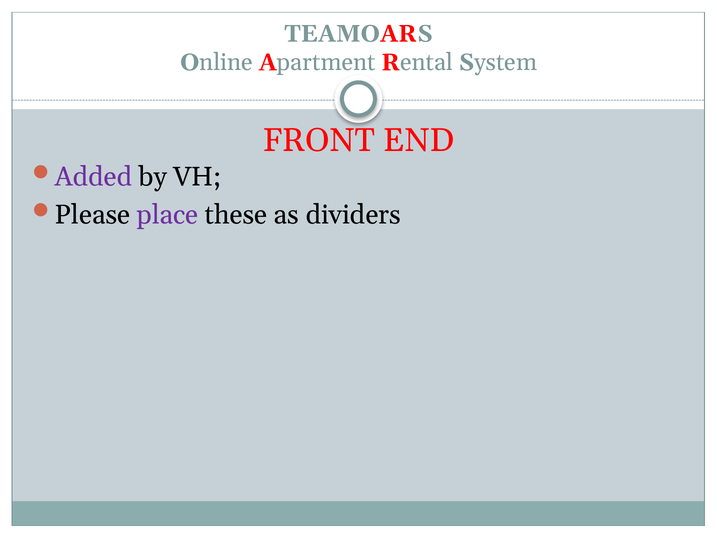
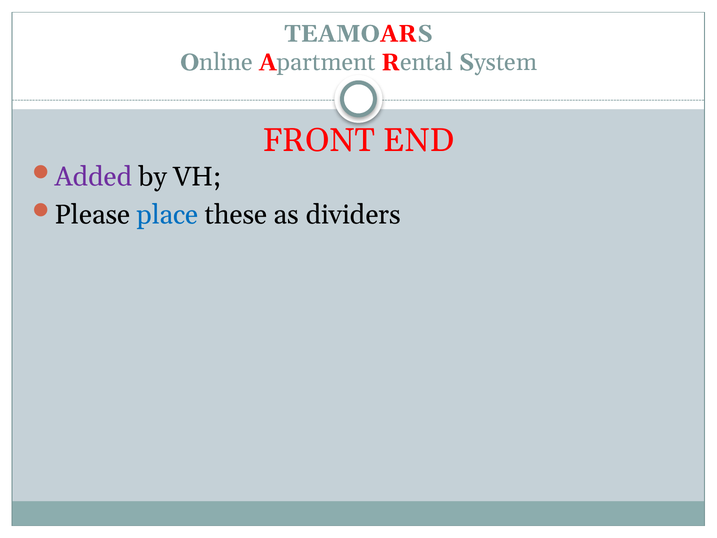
place colour: purple -> blue
